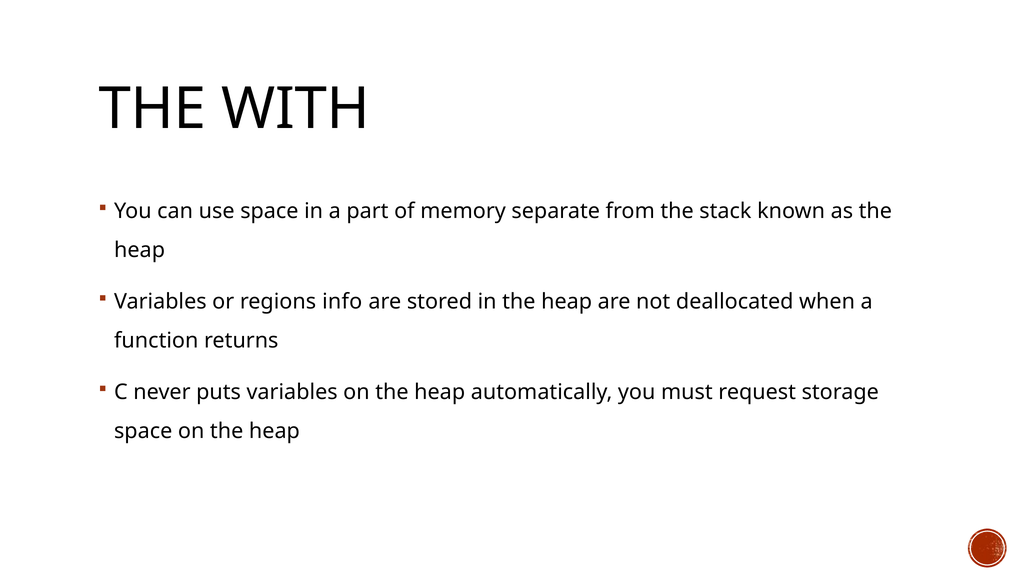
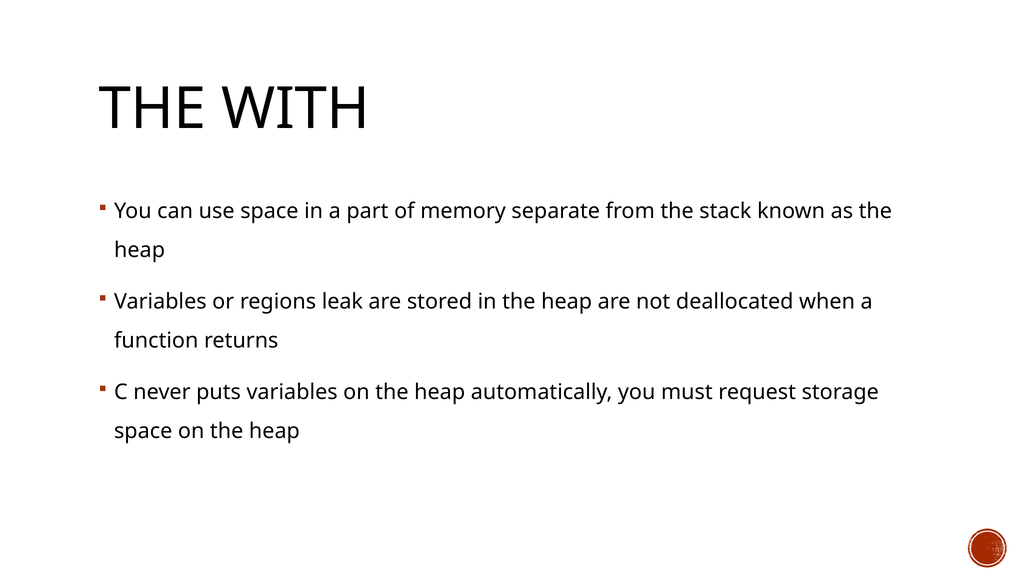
info: info -> leak
